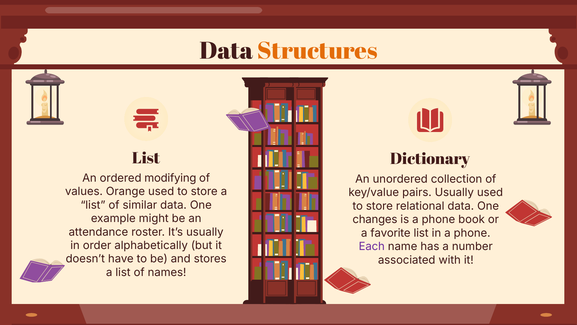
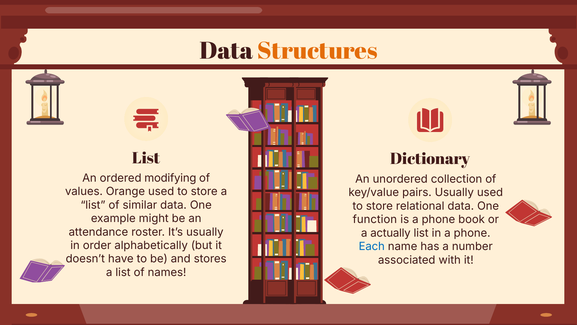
changes: changes -> function
favorite: favorite -> actually
Each colour: purple -> blue
